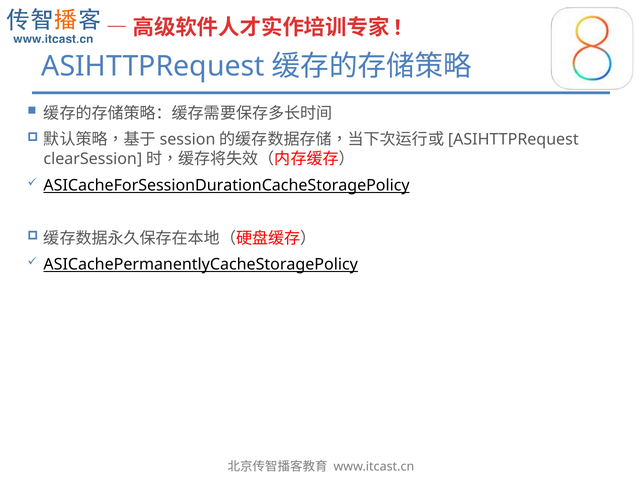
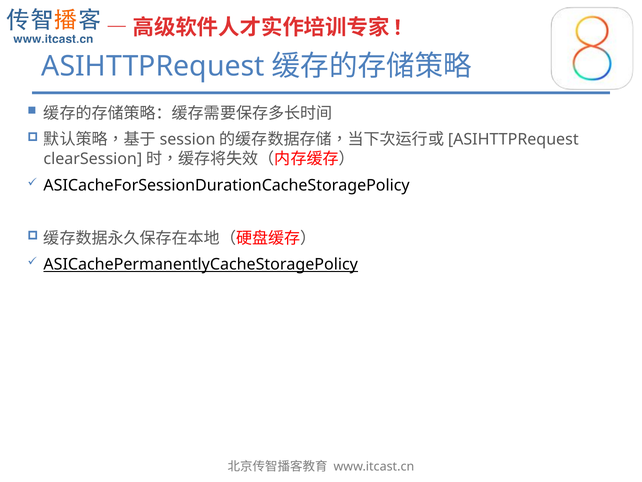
ASICacheForSessionDurationCacheStoragePolicy underline: present -> none
